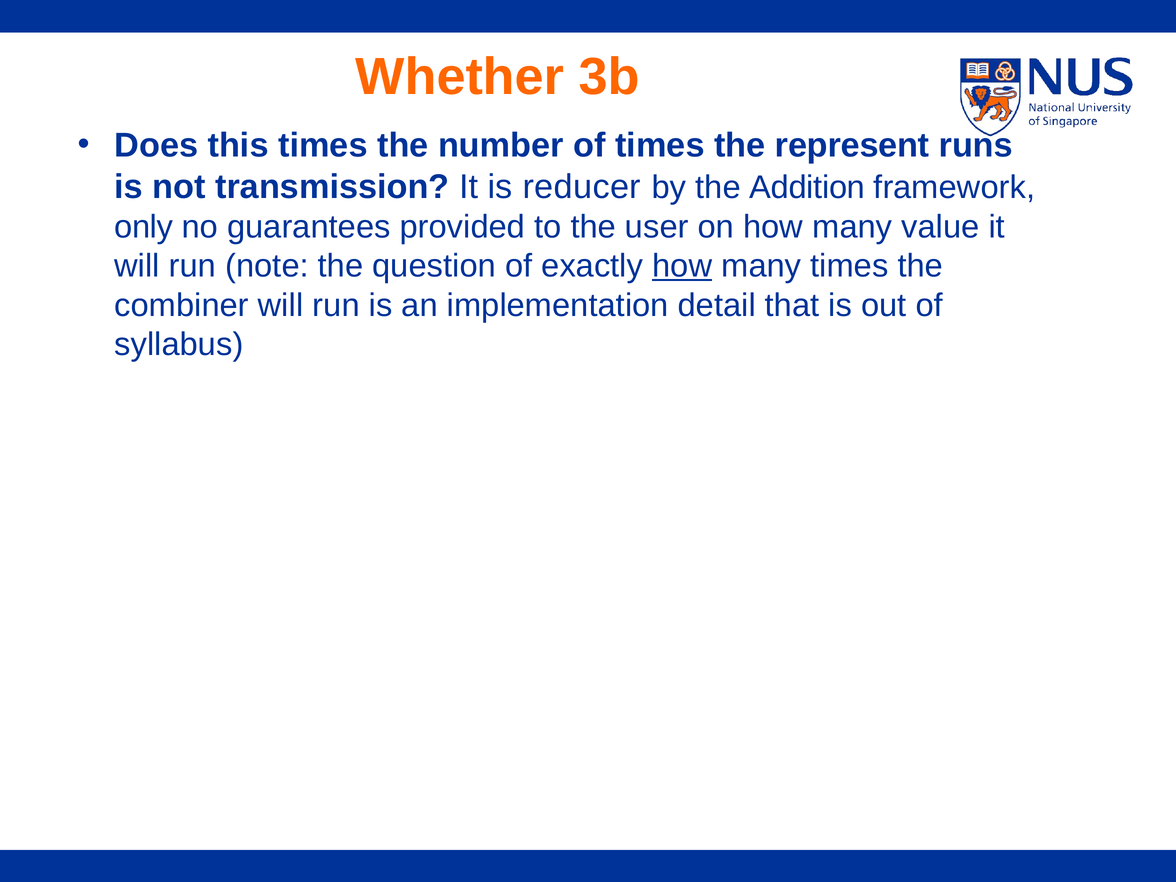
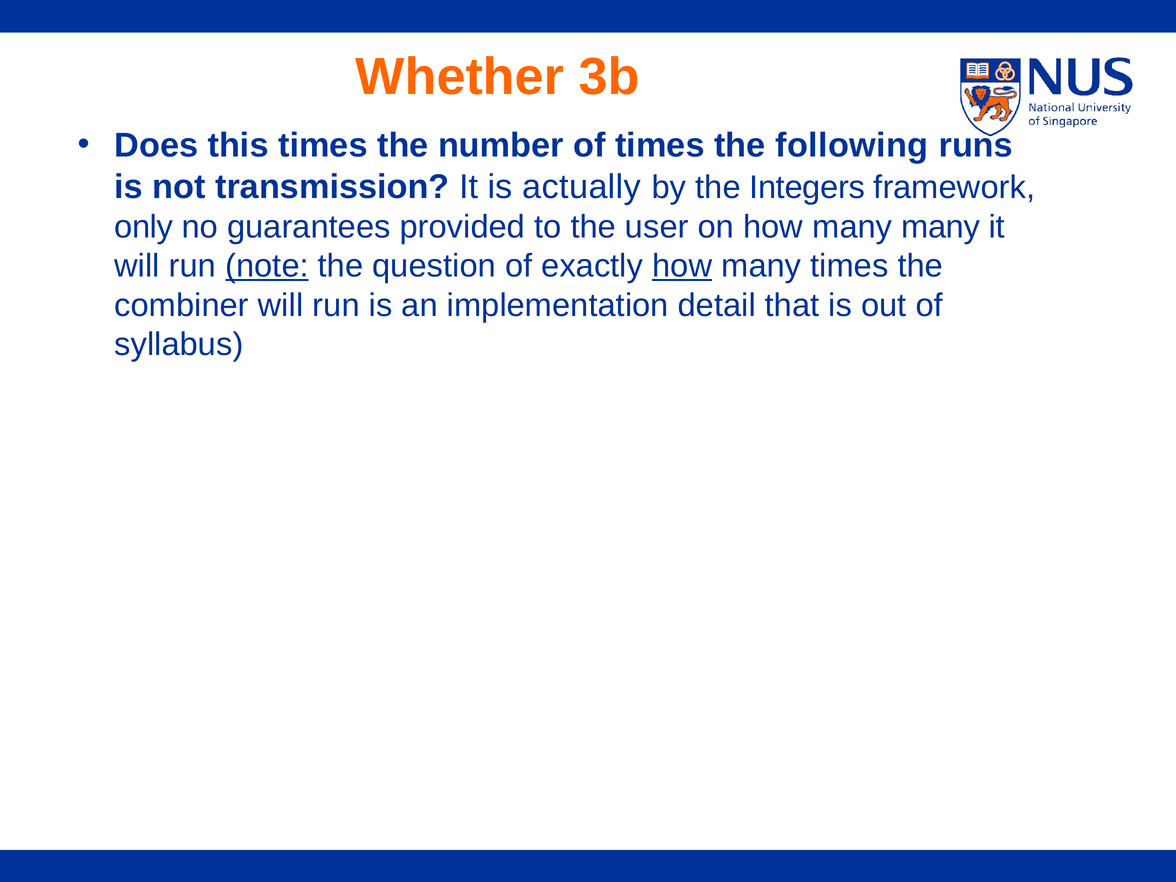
represent: represent -> following
reducer: reducer -> actually
Addition: Addition -> Integers
many value: value -> many
note underline: none -> present
